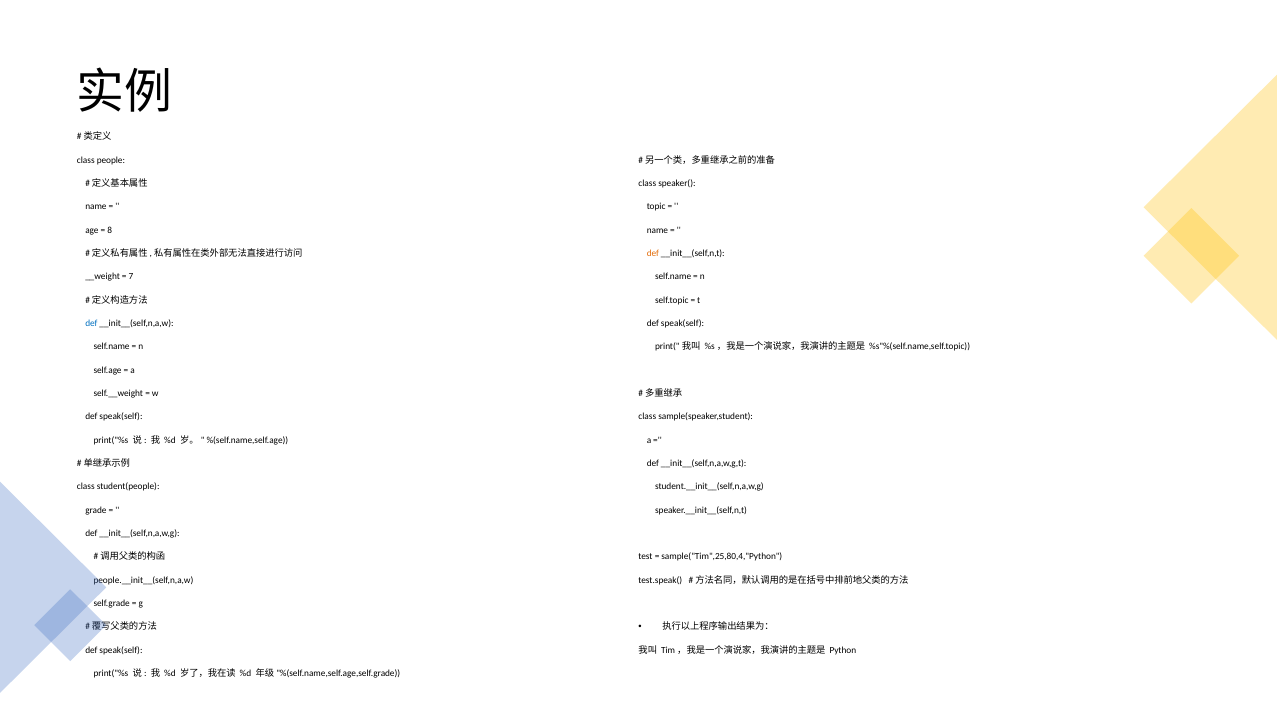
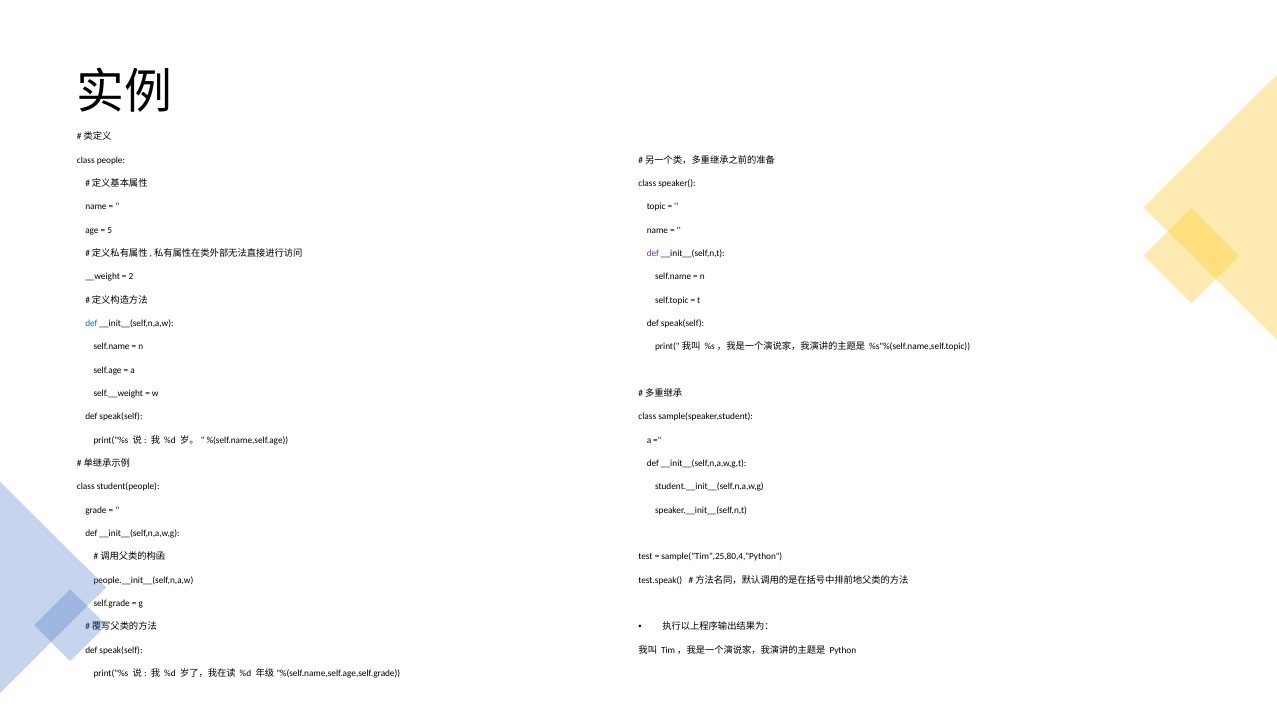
8: 8 -> 5
def at (653, 253) colour: orange -> purple
7: 7 -> 2
